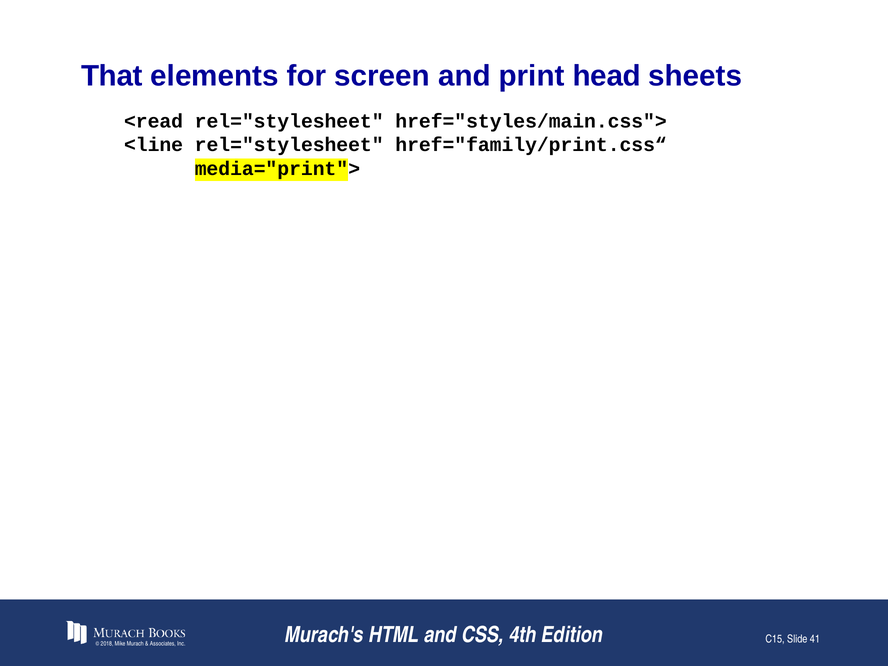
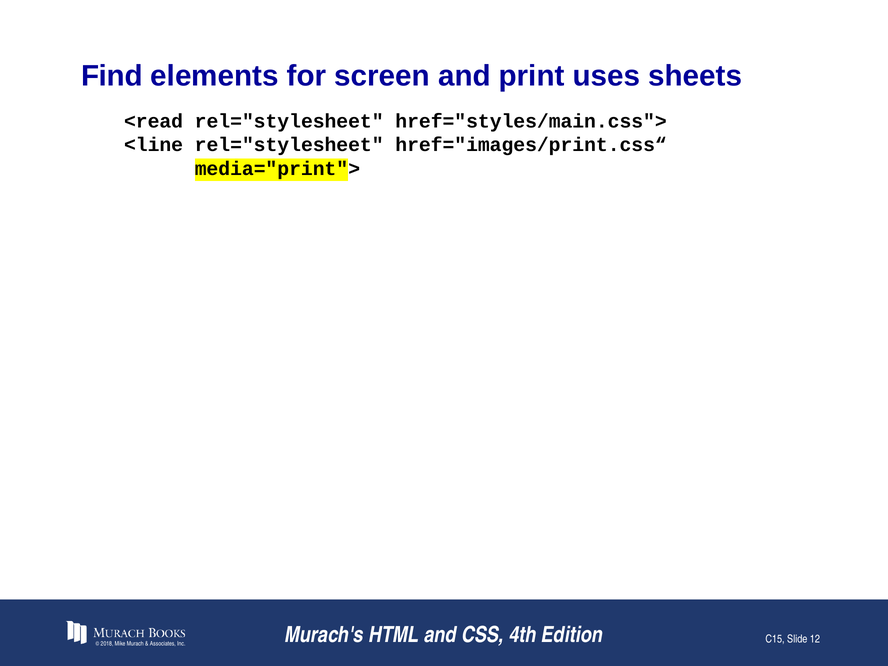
That: That -> Find
head: head -> uses
href="family/print.css“: href="family/print.css“ -> href="images/print.css“
41: 41 -> 12
